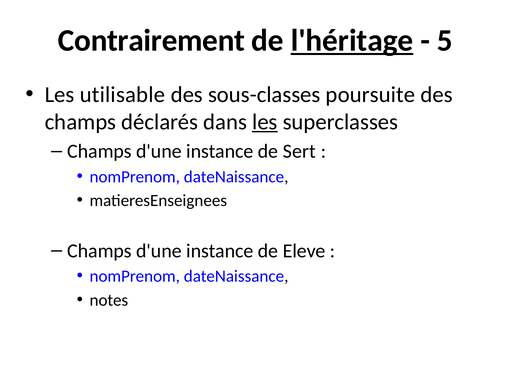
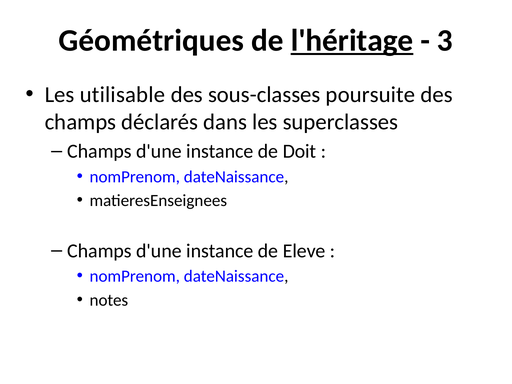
Contrairement: Contrairement -> Géométriques
5: 5 -> 3
les at (265, 122) underline: present -> none
Sert: Sert -> Doit
